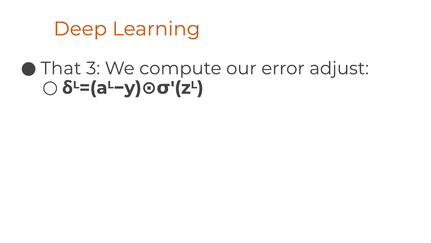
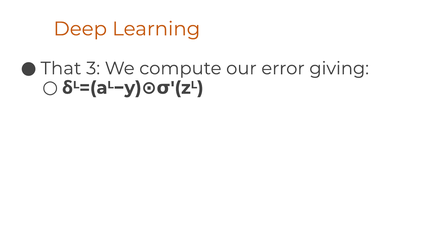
adjust: adjust -> giving
